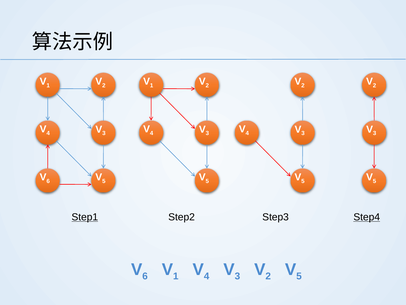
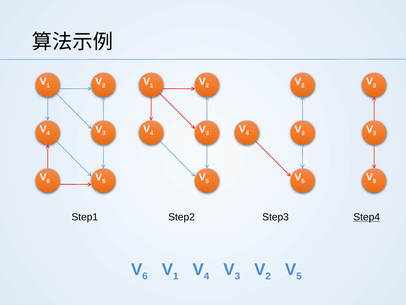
Step1 underline: present -> none
